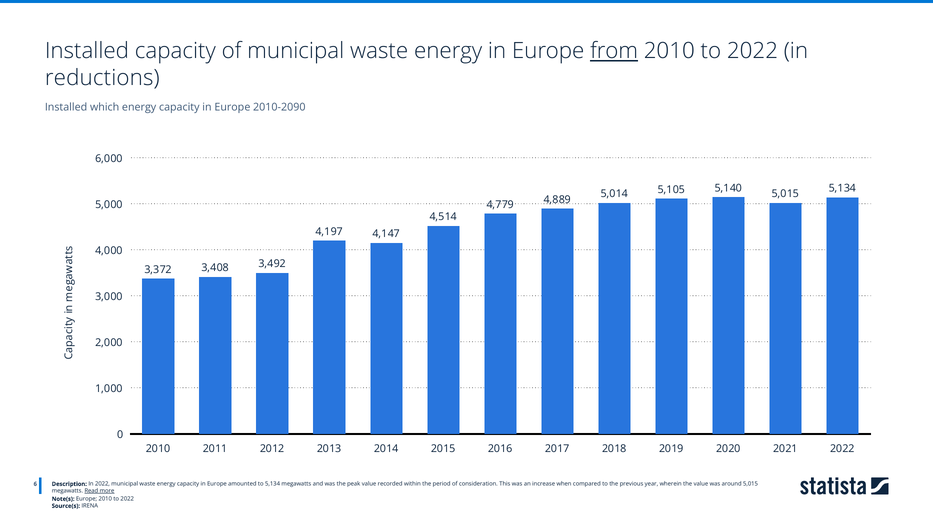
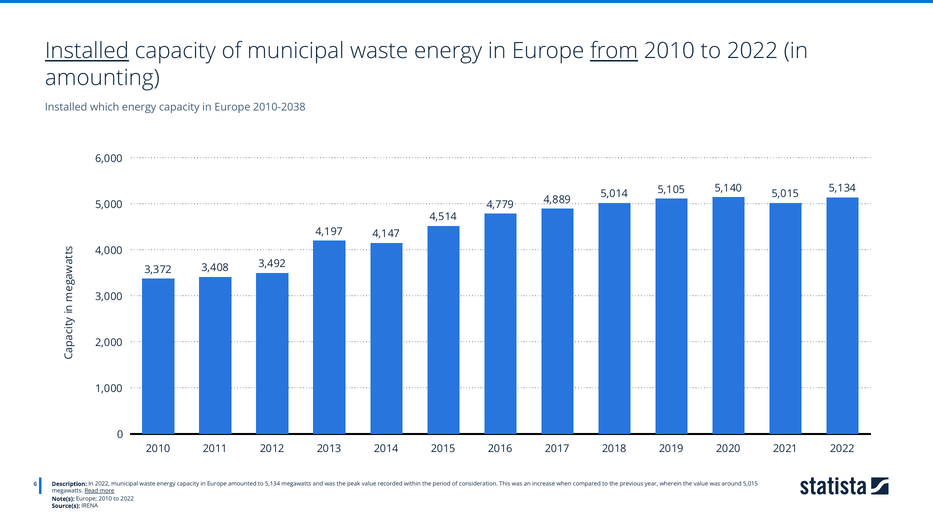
Installed at (87, 51) underline: none -> present
reductions: reductions -> amounting
2010-2090: 2010-2090 -> 2010-2038
